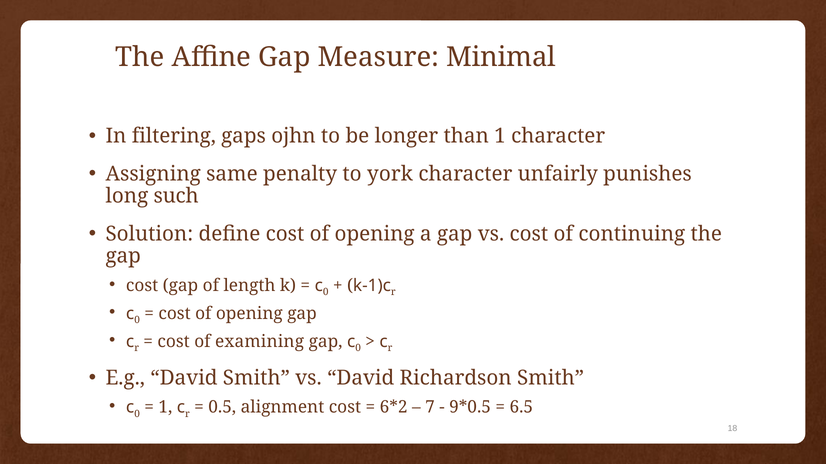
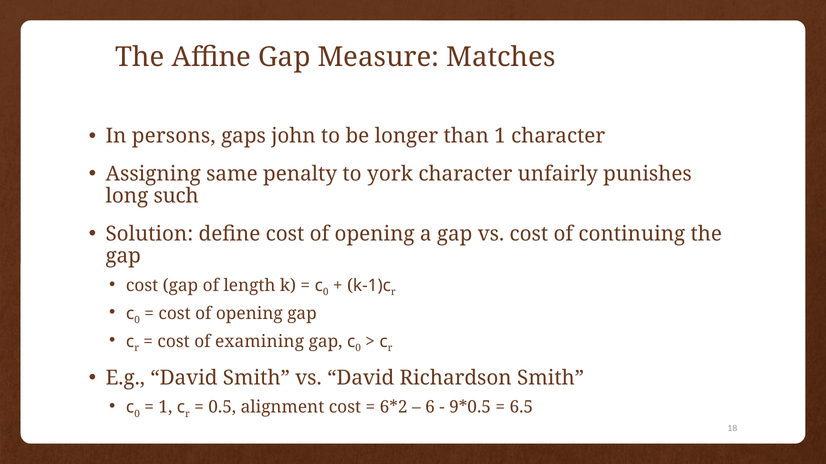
Minimal: Minimal -> Matches
filtering: filtering -> persons
ojhn: ojhn -> john
7: 7 -> 6
